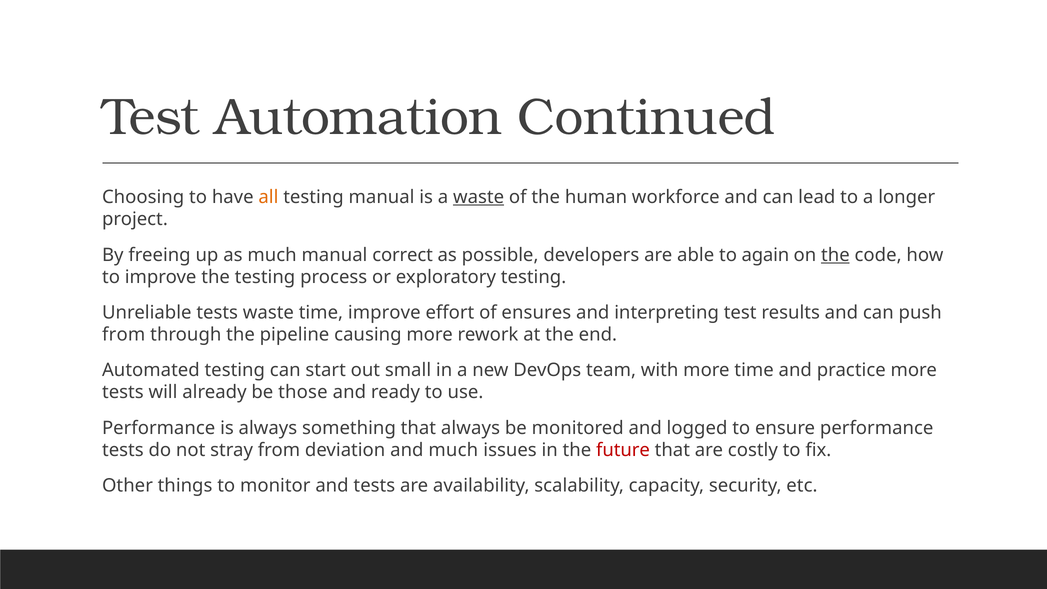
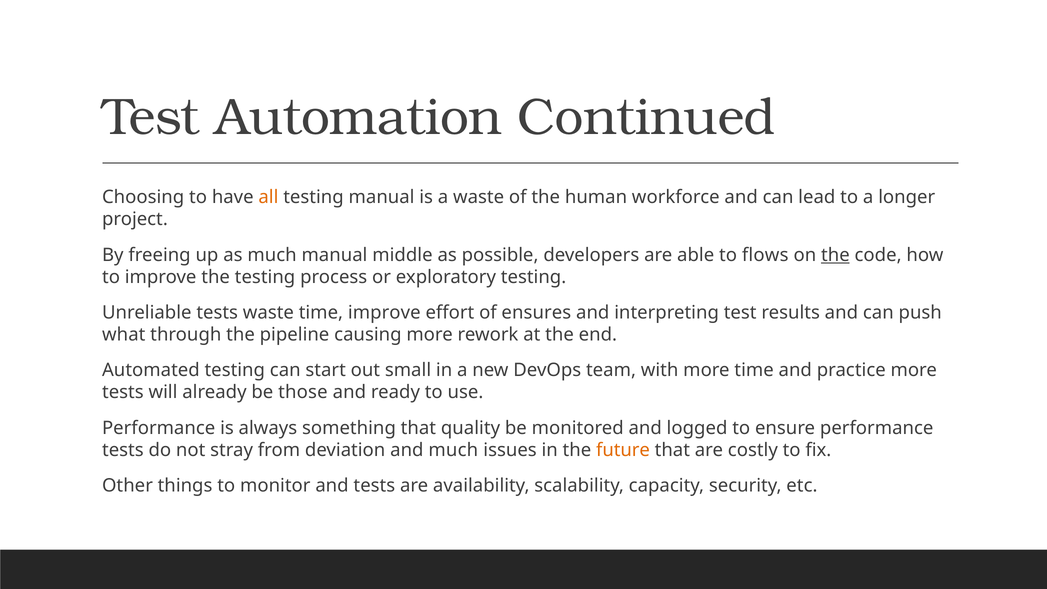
waste at (479, 197) underline: present -> none
correct: correct -> middle
again: again -> flows
from at (124, 335): from -> what
that always: always -> quality
future colour: red -> orange
